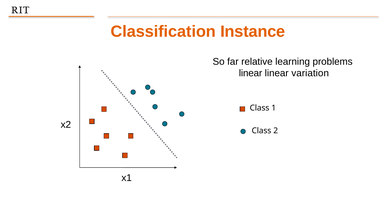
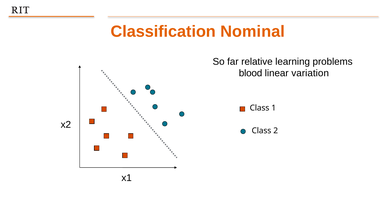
Instance: Instance -> Nominal
linear at (251, 73): linear -> blood
